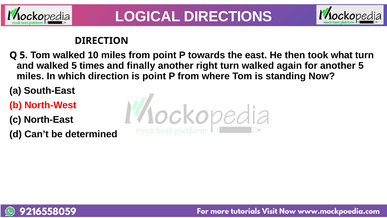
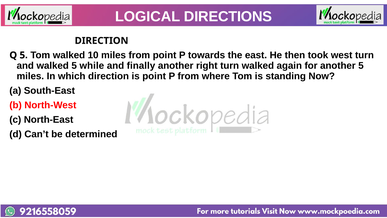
what: what -> west
times: times -> while
